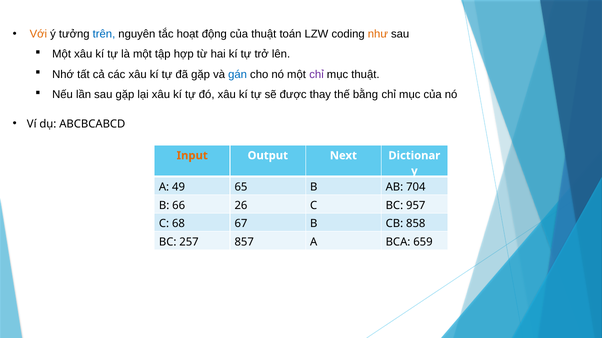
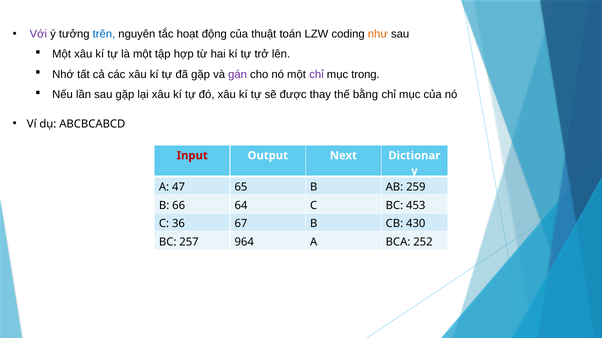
Với colour: orange -> purple
gán colour: blue -> purple
mục thuật: thuật -> trong
Input colour: orange -> red
49: 49 -> 47
704: 704 -> 259
26: 26 -> 64
957: 957 -> 453
68: 68 -> 36
858: 858 -> 430
857: 857 -> 964
659: 659 -> 252
